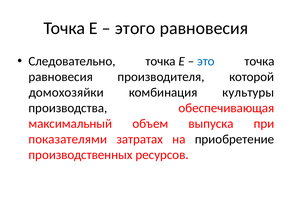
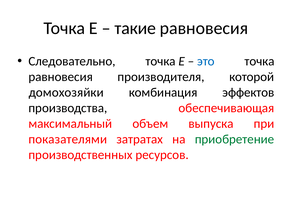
этого: этого -> такие
культуры: культуры -> эффектов
приобретение colour: black -> green
